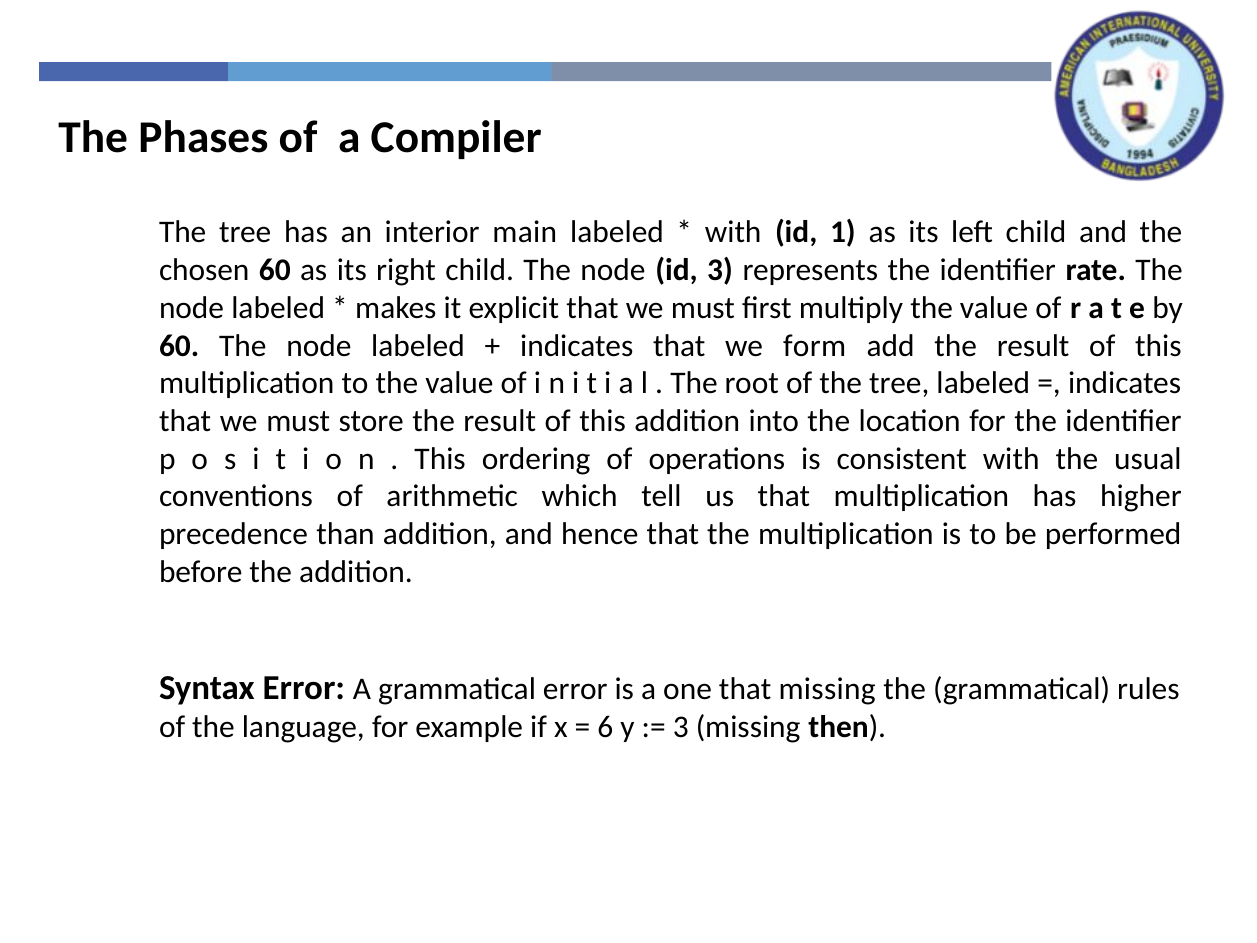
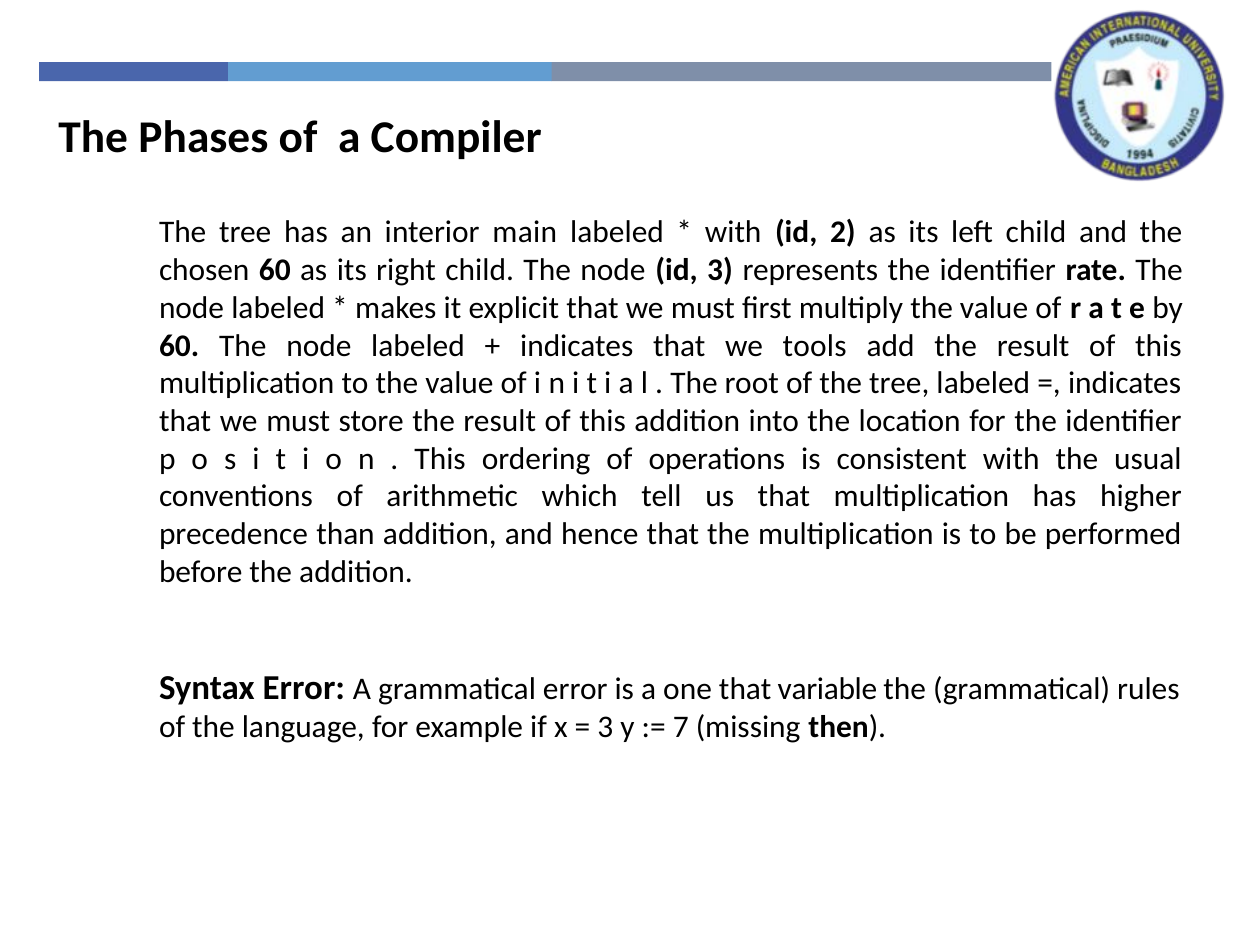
1: 1 -> 2
form: form -> tools
that missing: missing -> variable
6 at (605, 727): 6 -> 3
3 at (681, 727): 3 -> 7
